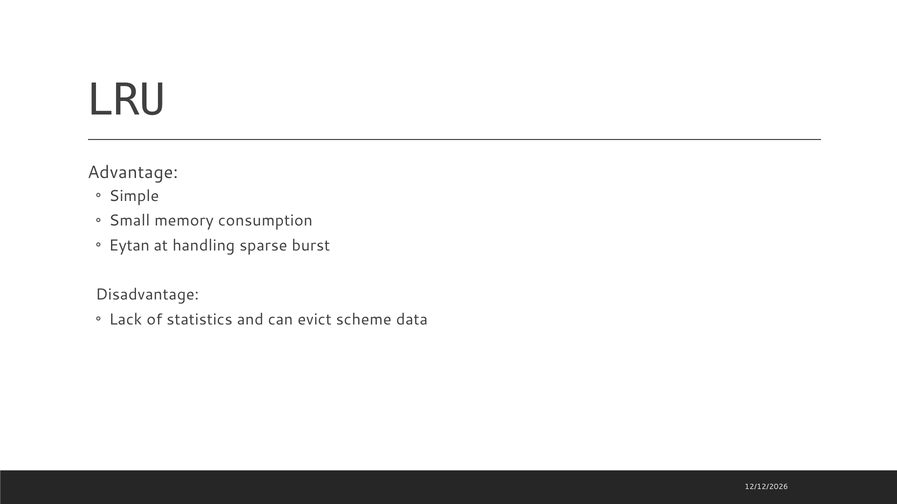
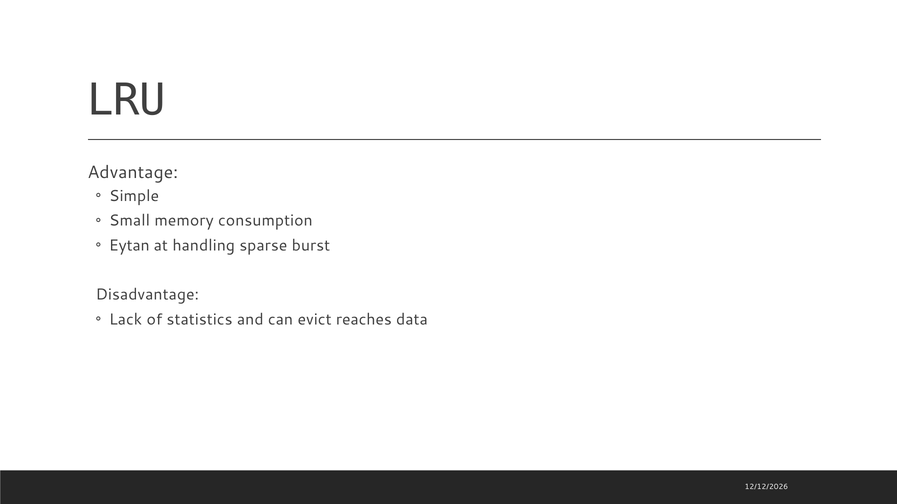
scheme: scheme -> reaches
